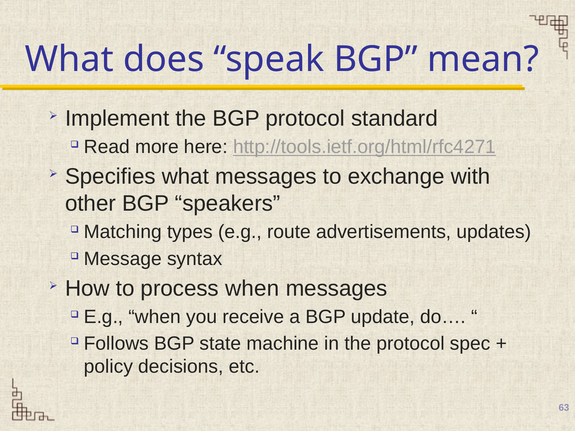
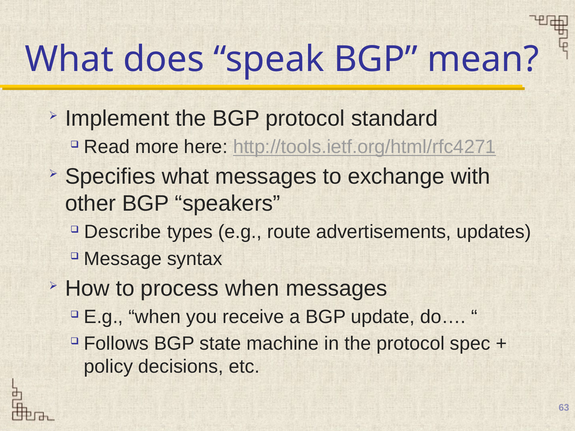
Matching: Matching -> Describe
